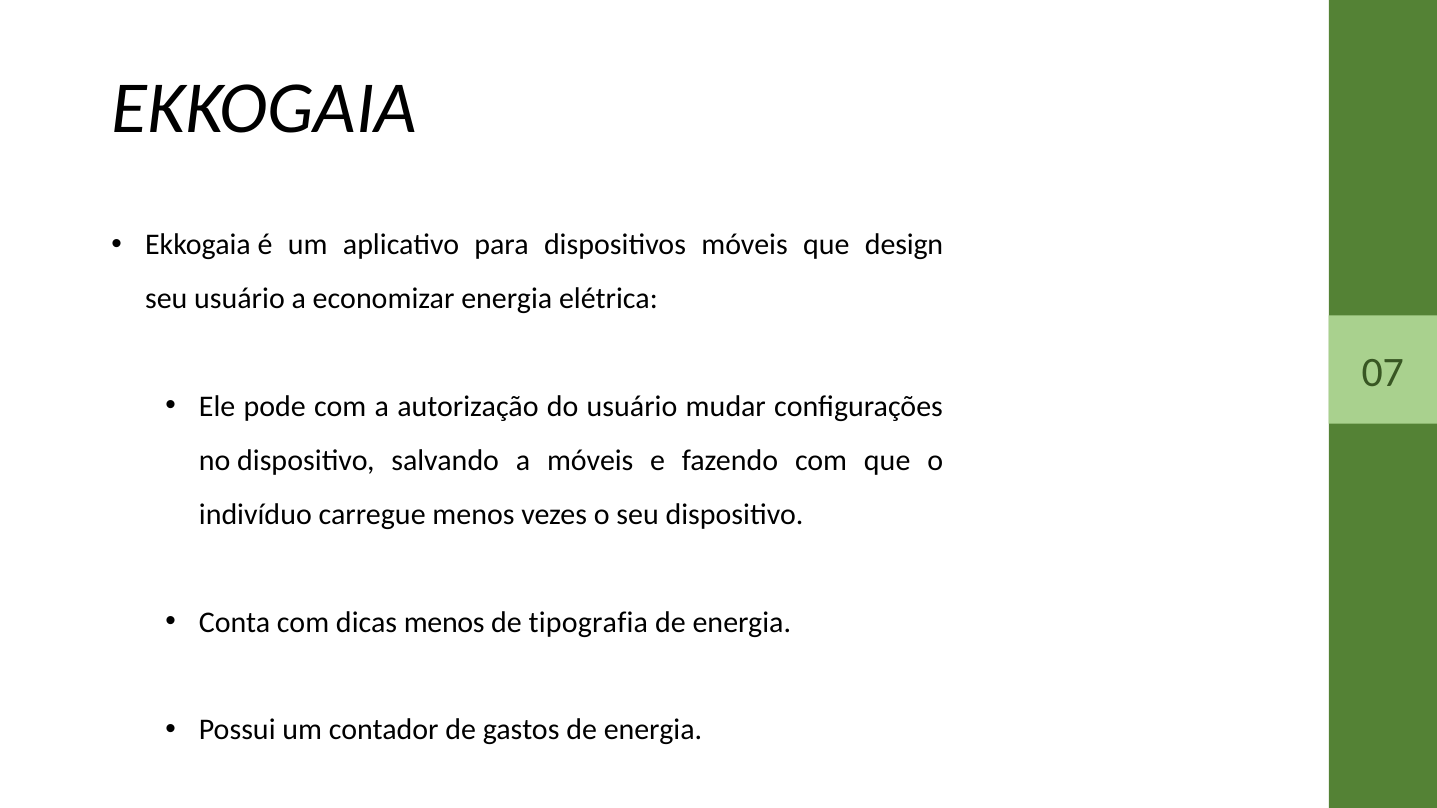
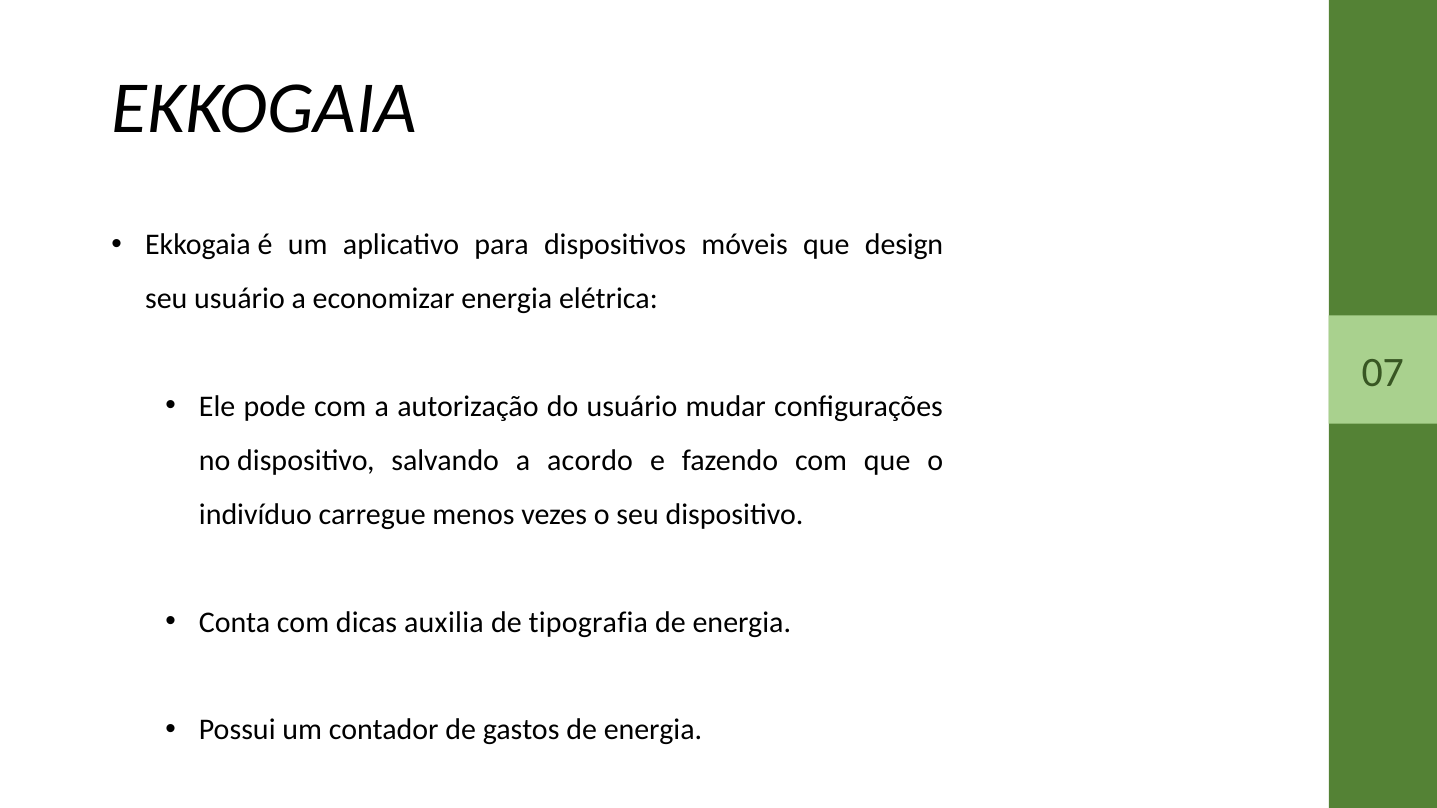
a móveis: móveis -> acordo
dicas menos: menos -> auxilia
